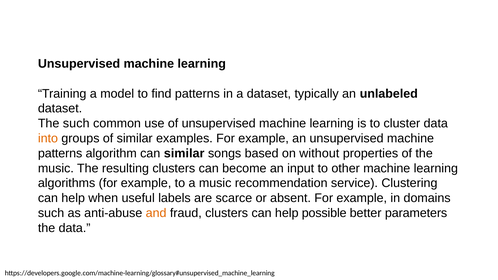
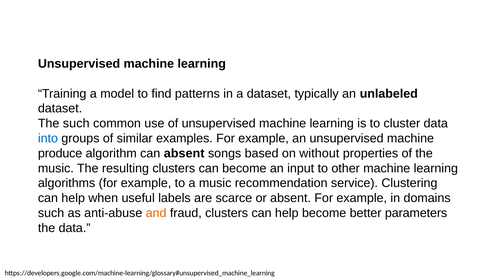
into colour: orange -> blue
patterns at (60, 153): patterns -> produce
can similar: similar -> absent
help possible: possible -> become
